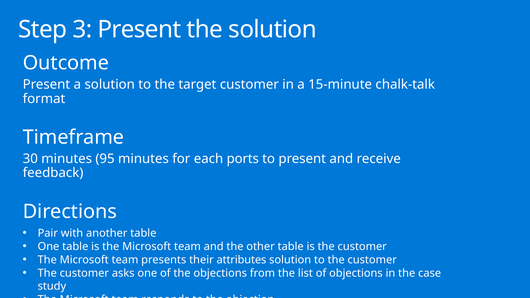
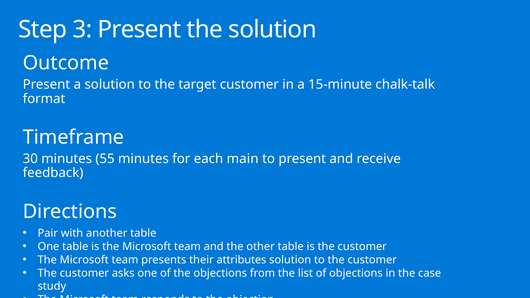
95: 95 -> 55
ports: ports -> main
